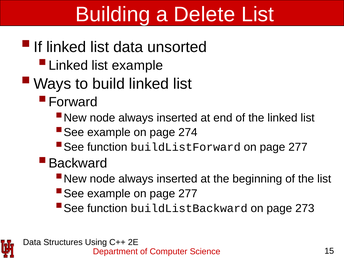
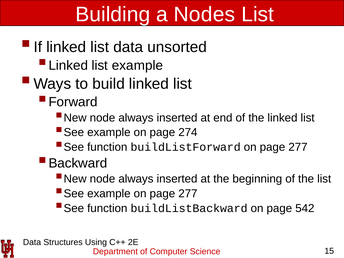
Delete: Delete -> Nodes
273: 273 -> 542
